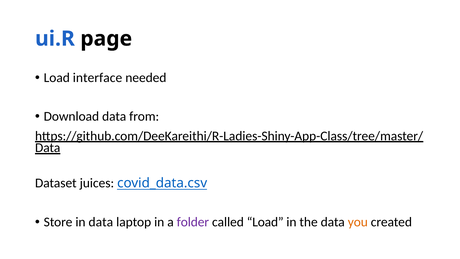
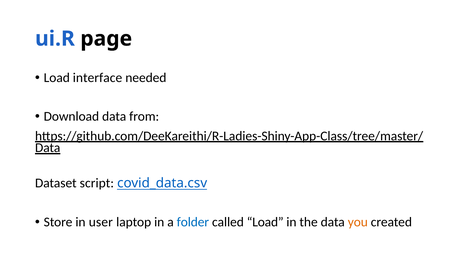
juices: juices -> script
in data: data -> user
folder colour: purple -> blue
